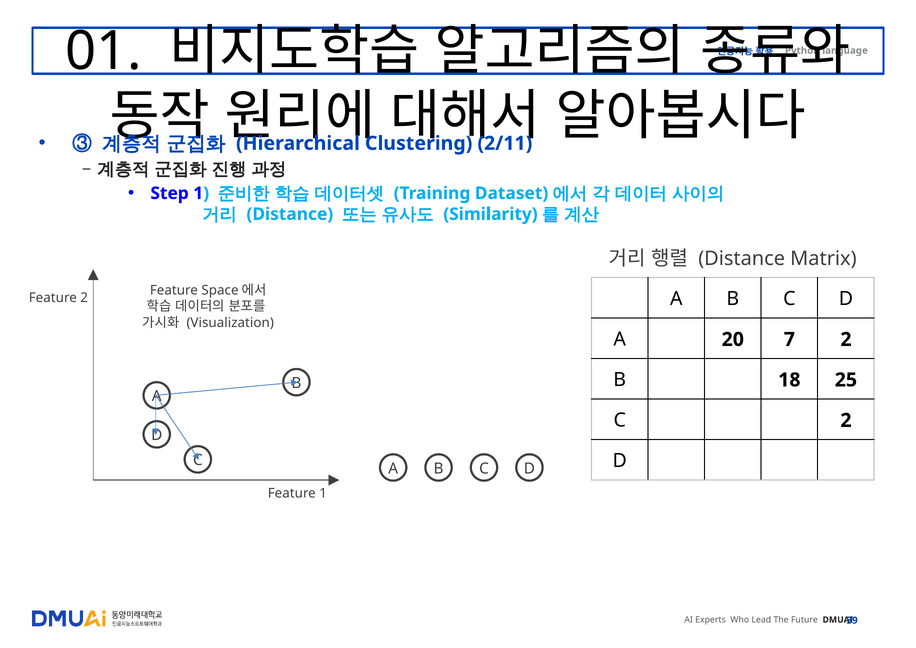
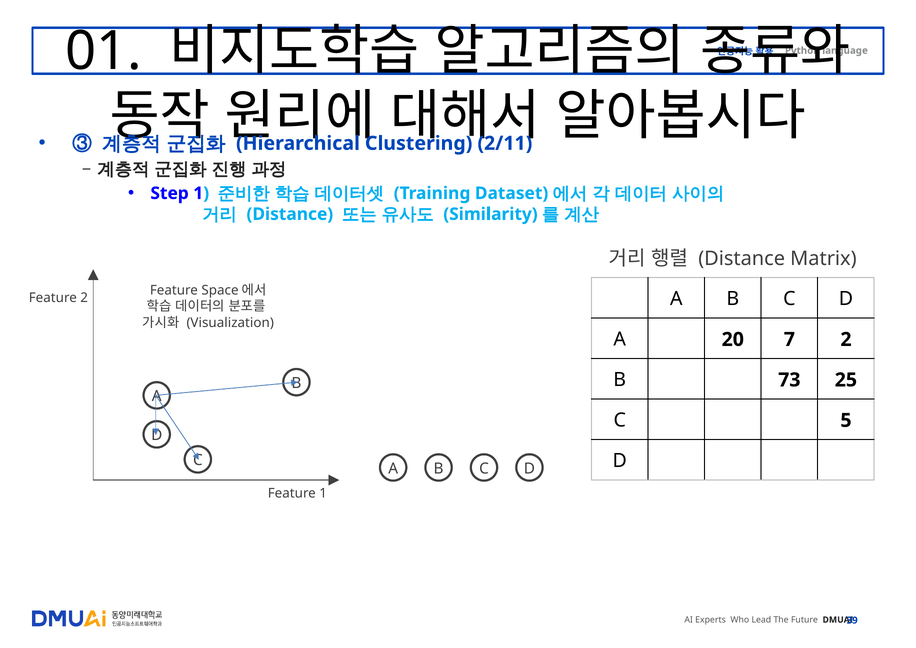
18: 18 -> 73
C 2: 2 -> 5
